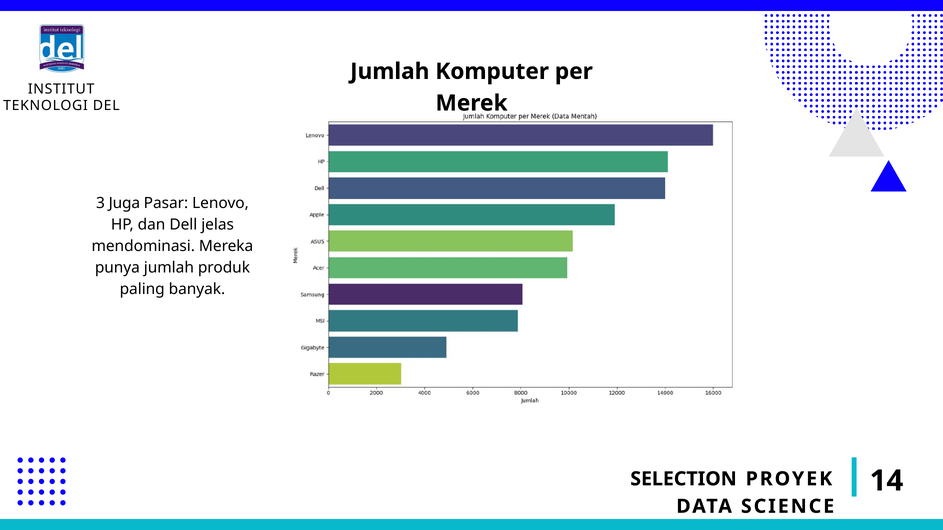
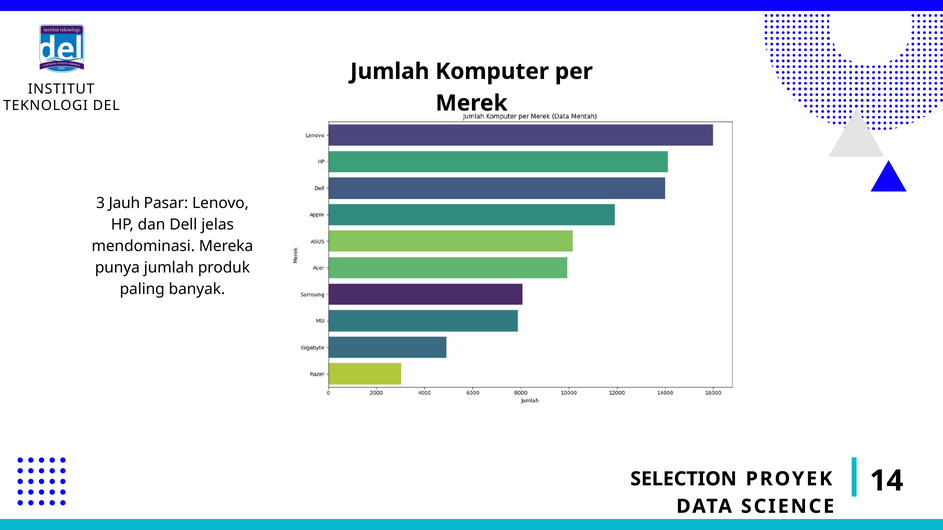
Juga: Juga -> Jauh
